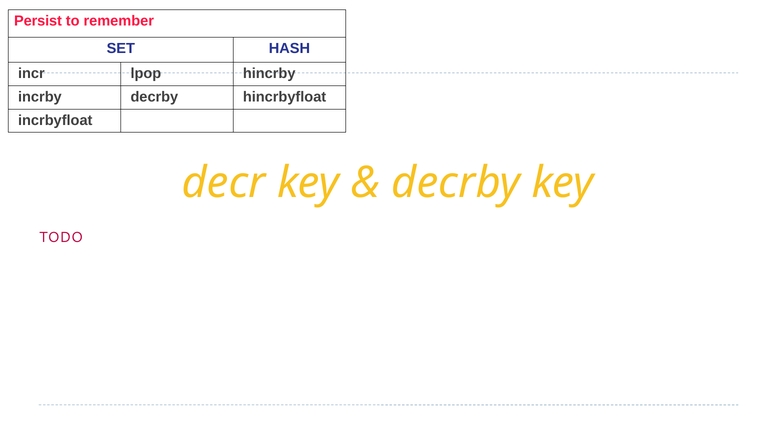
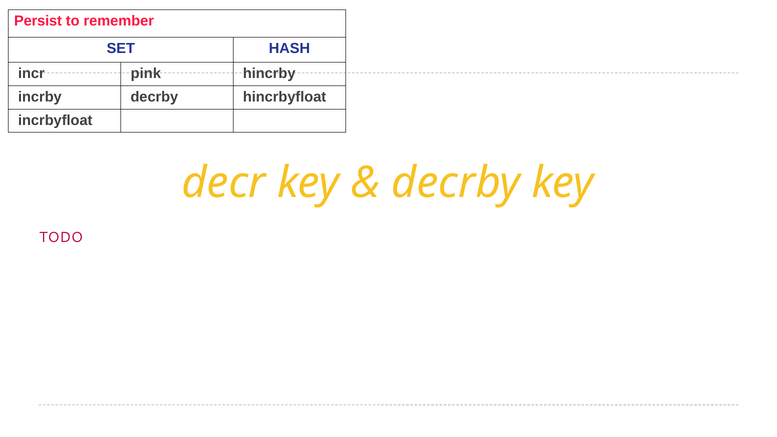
lpop: lpop -> pink
